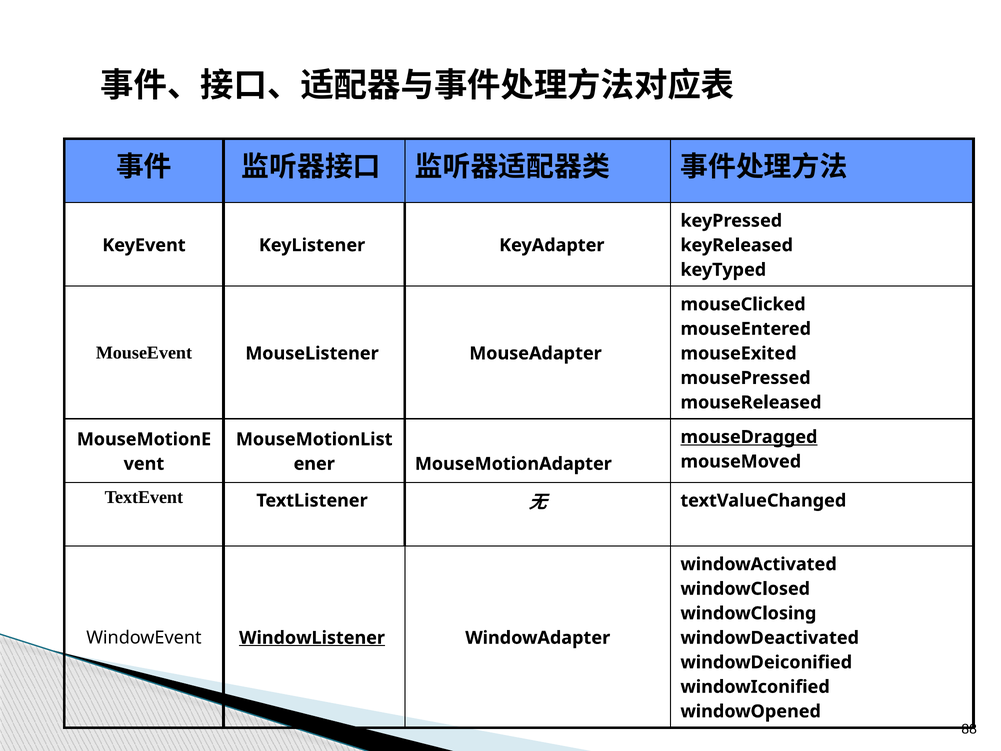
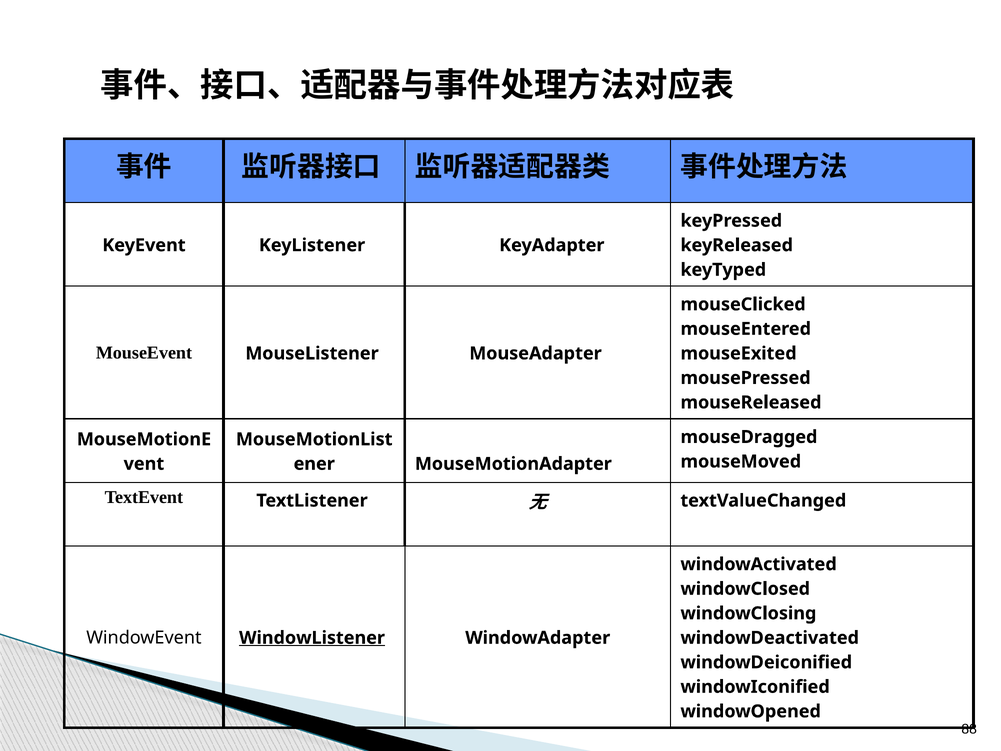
mouseDragged underline: present -> none
